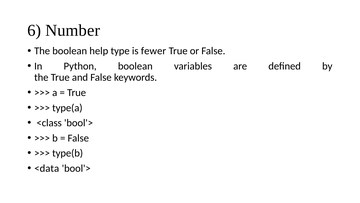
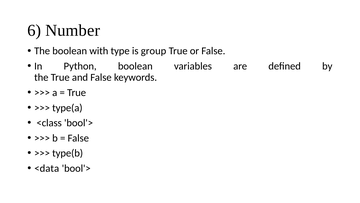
help: help -> with
fewer: fewer -> group
